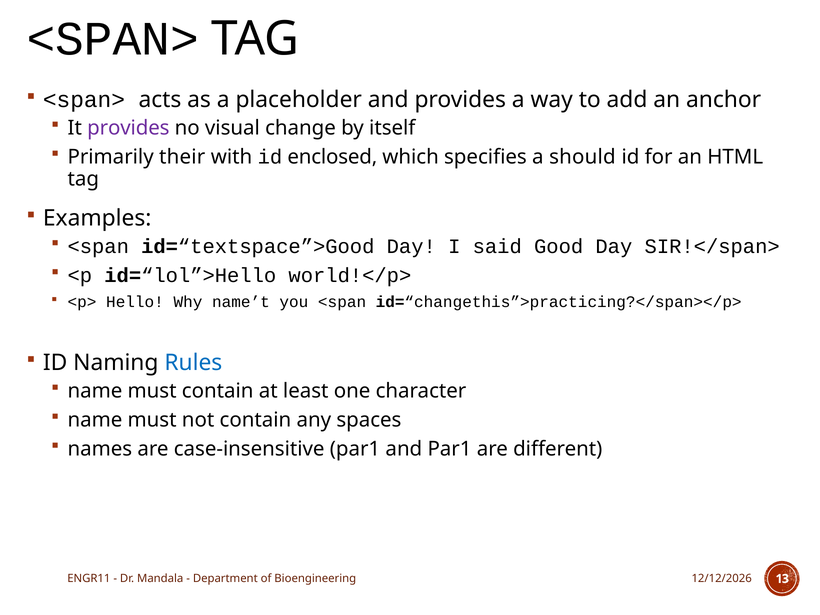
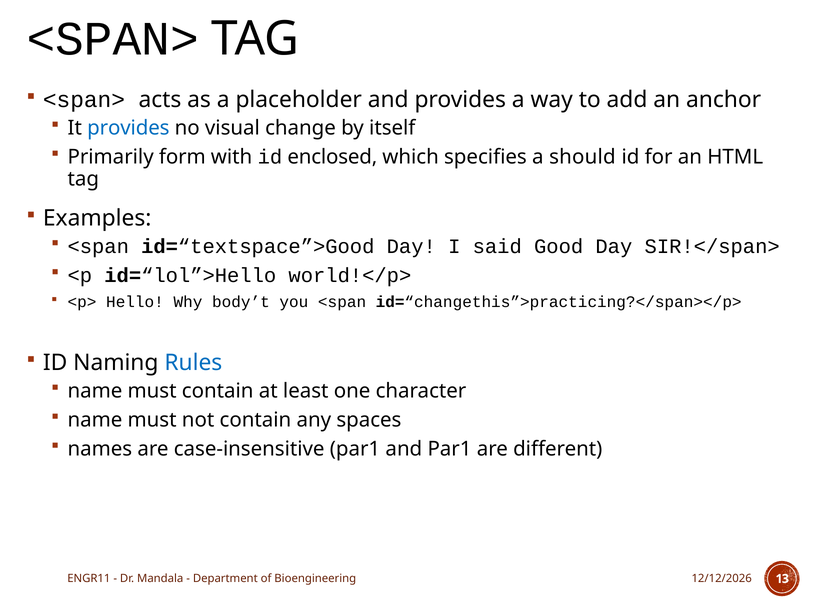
provides at (128, 128) colour: purple -> blue
their: their -> form
name’t: name’t -> body’t
